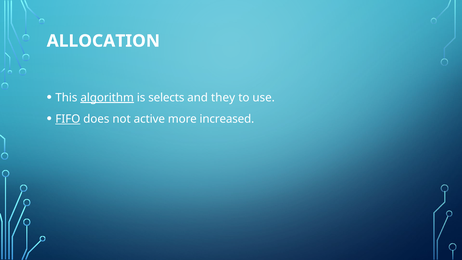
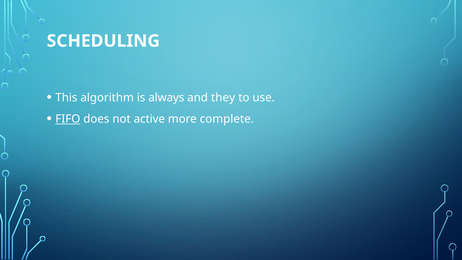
ALLOCATION: ALLOCATION -> SCHEDULING
algorithm underline: present -> none
selects: selects -> always
increased: increased -> complete
